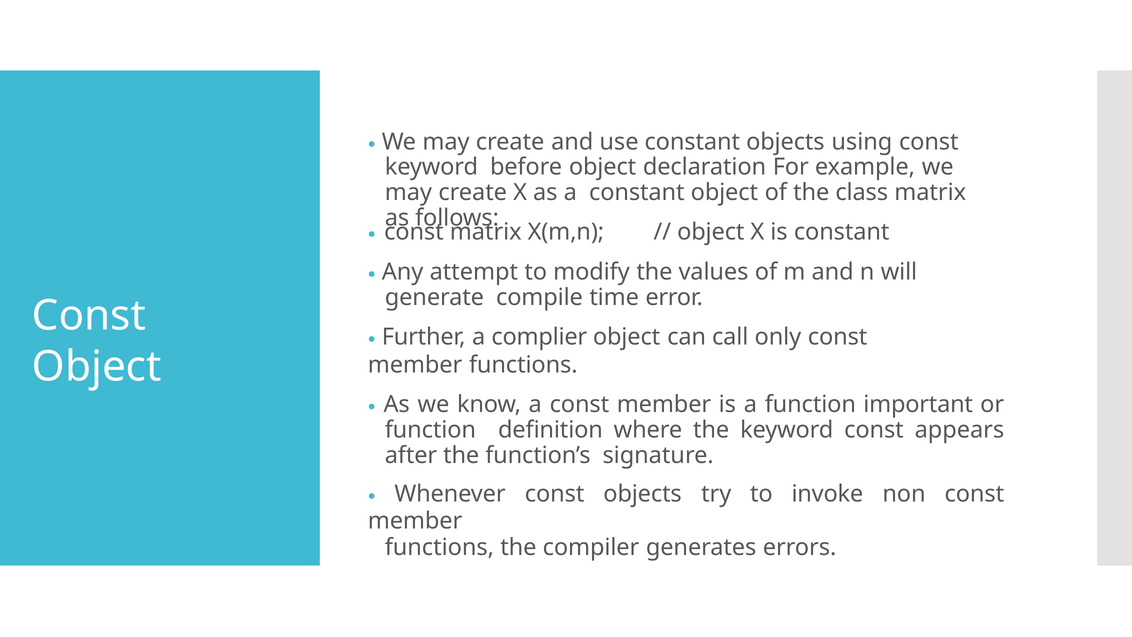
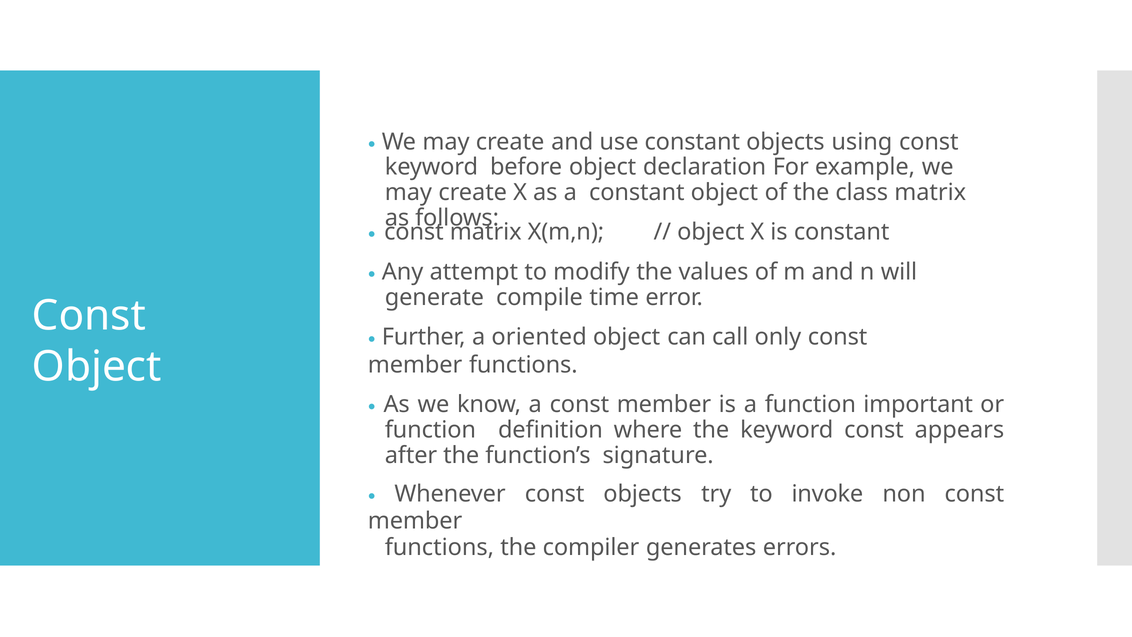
complier: complier -> oriented
